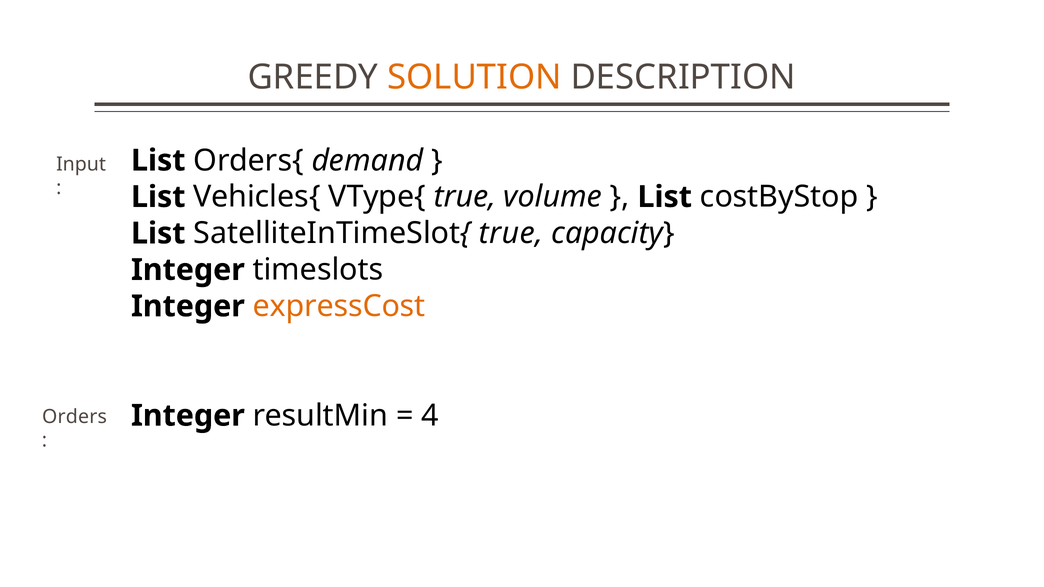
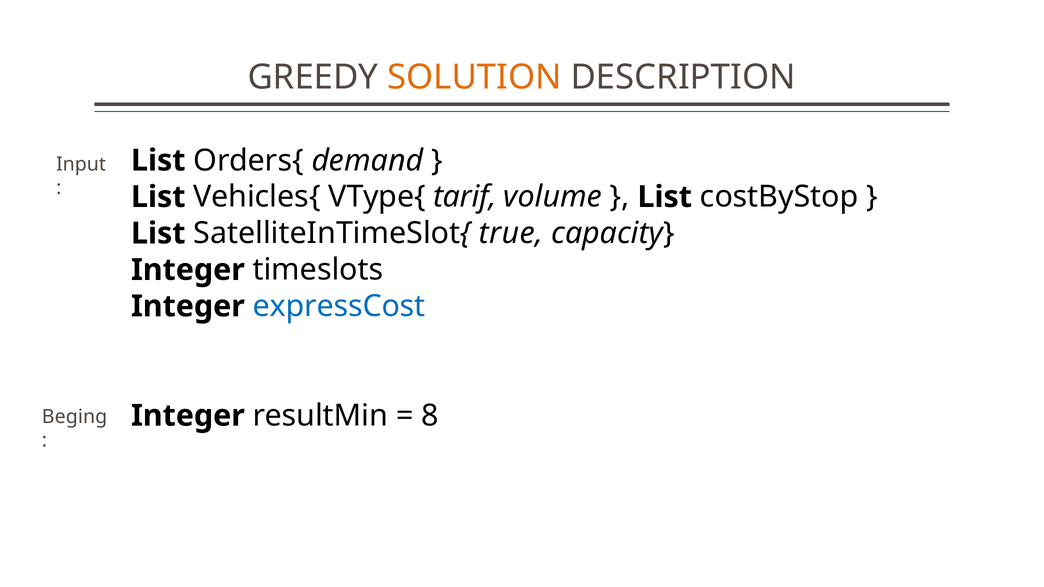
VType{ true: true -> tarif
expressCost colour: orange -> blue
4: 4 -> 8
Orders: Orders -> Beging
